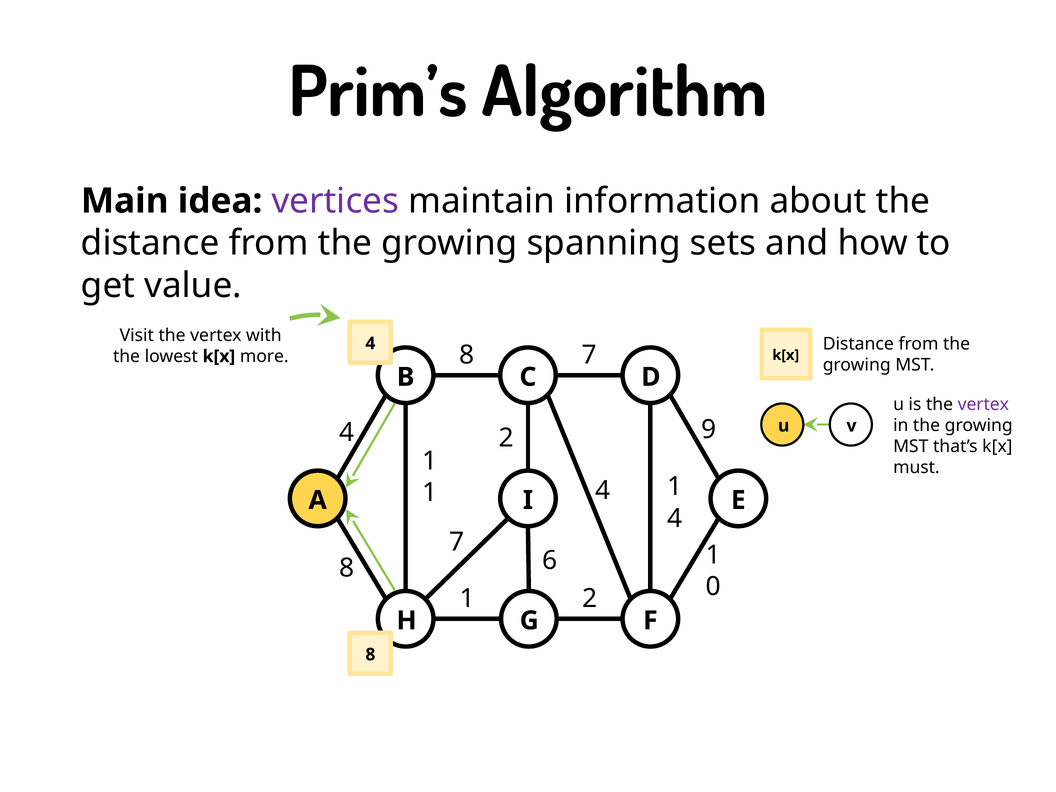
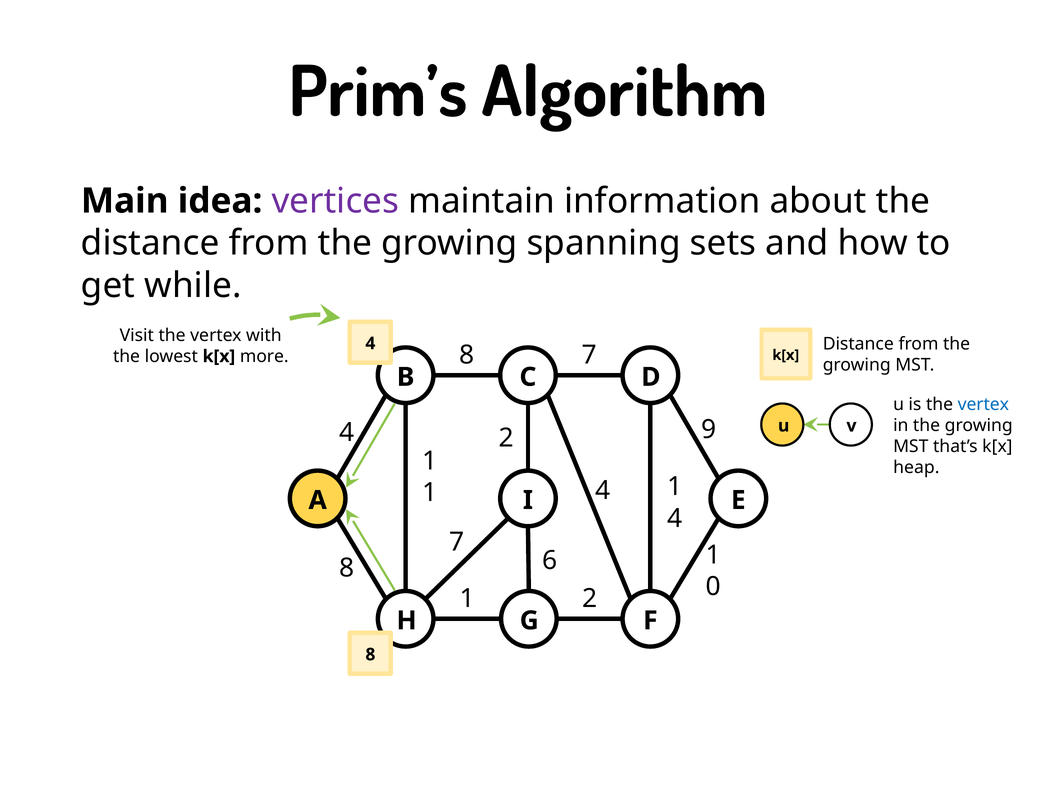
value: value -> while
vertex at (983, 404) colour: purple -> blue
must: must -> heap
